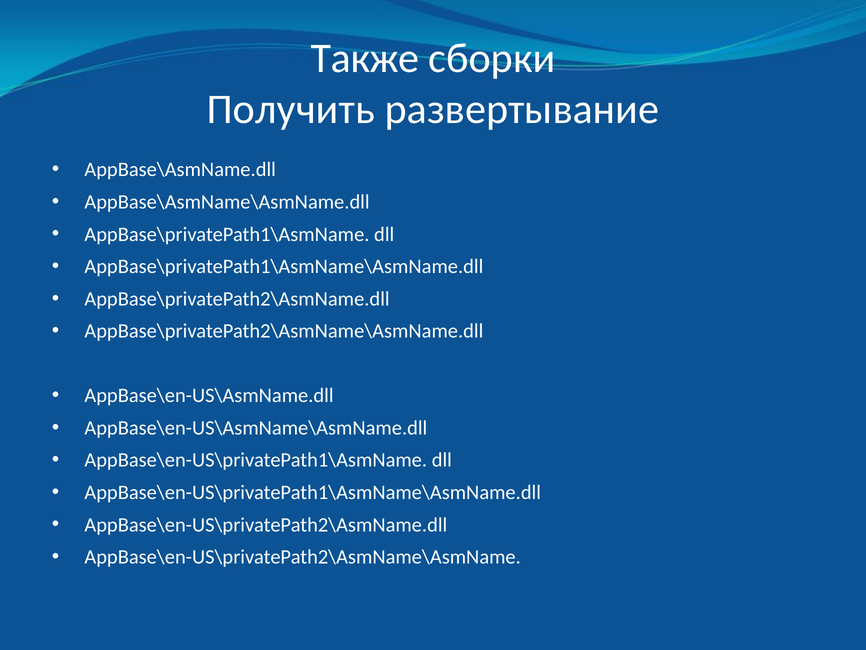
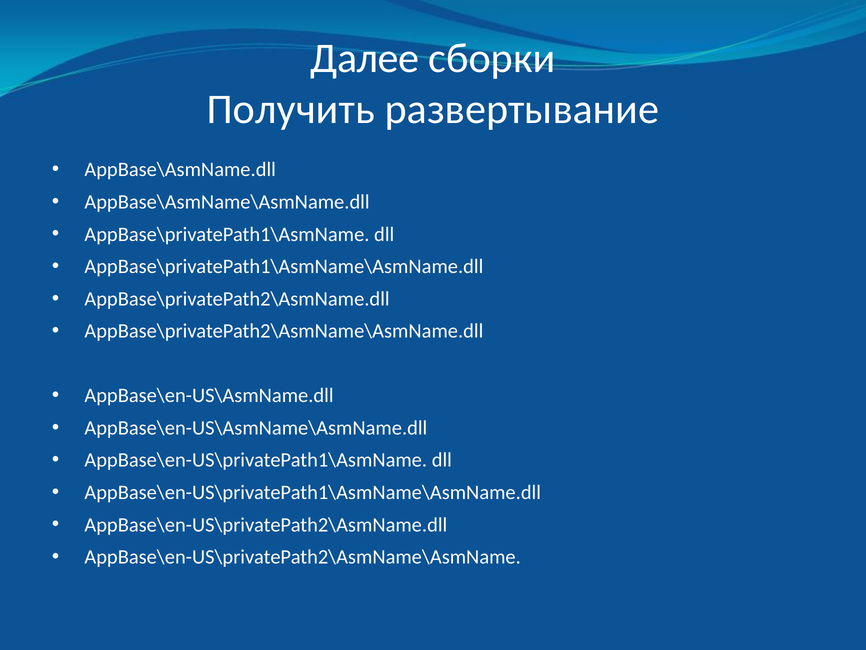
Также: Также -> Далее
